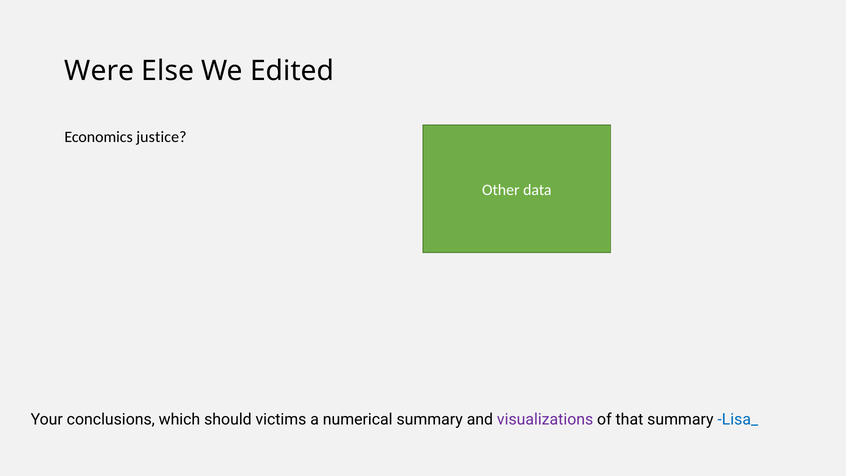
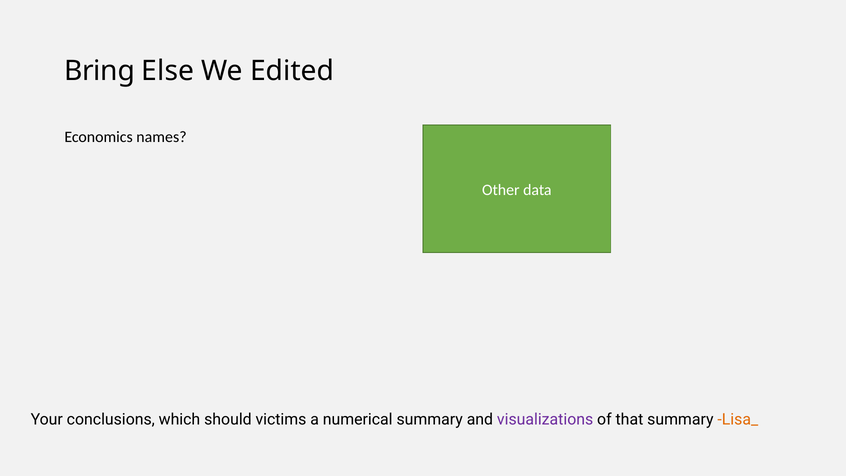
Were: Were -> Bring
justice: justice -> names
Lisa_ colour: blue -> orange
